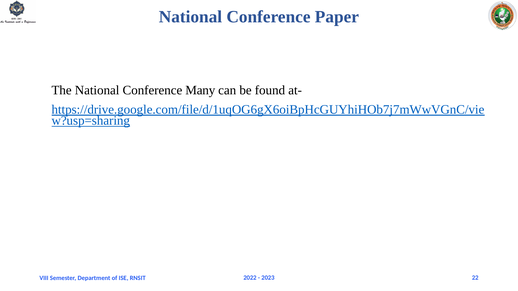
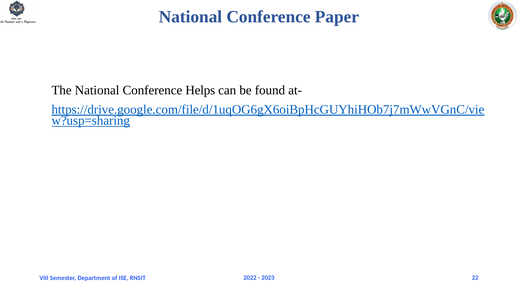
Many: Many -> Helps
